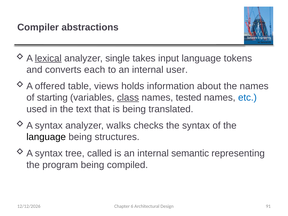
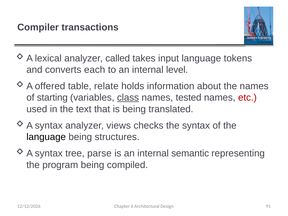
abstractions: abstractions -> transactions
lexical underline: present -> none
single: single -> called
user: user -> level
views: views -> relate
etc colour: blue -> red
walks: walks -> views
called: called -> parse
